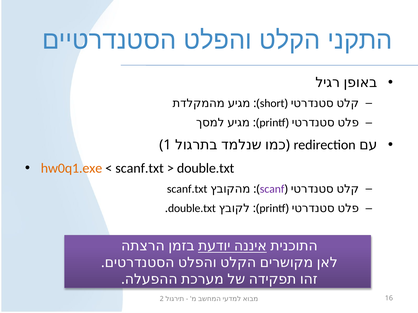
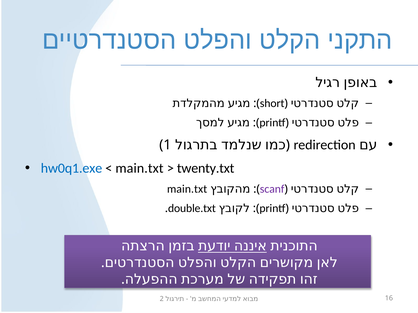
hw0q1.exe colour: orange -> blue
scanf.txt at (140, 168): scanf.txt -> main.txt
double.txt at (206, 168): double.txt -> twenty.txt
scanf.txt at (187, 189): scanf.txt -> main.txt
